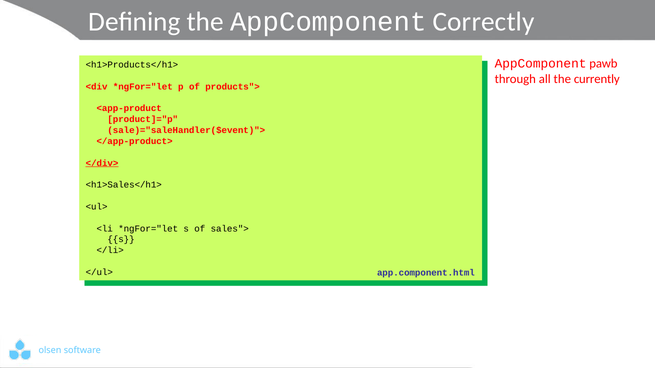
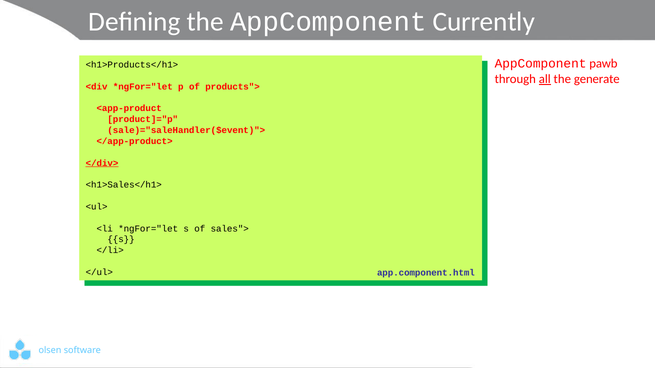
Correctly: Correctly -> Currently
all underline: none -> present
currently: currently -> generate
